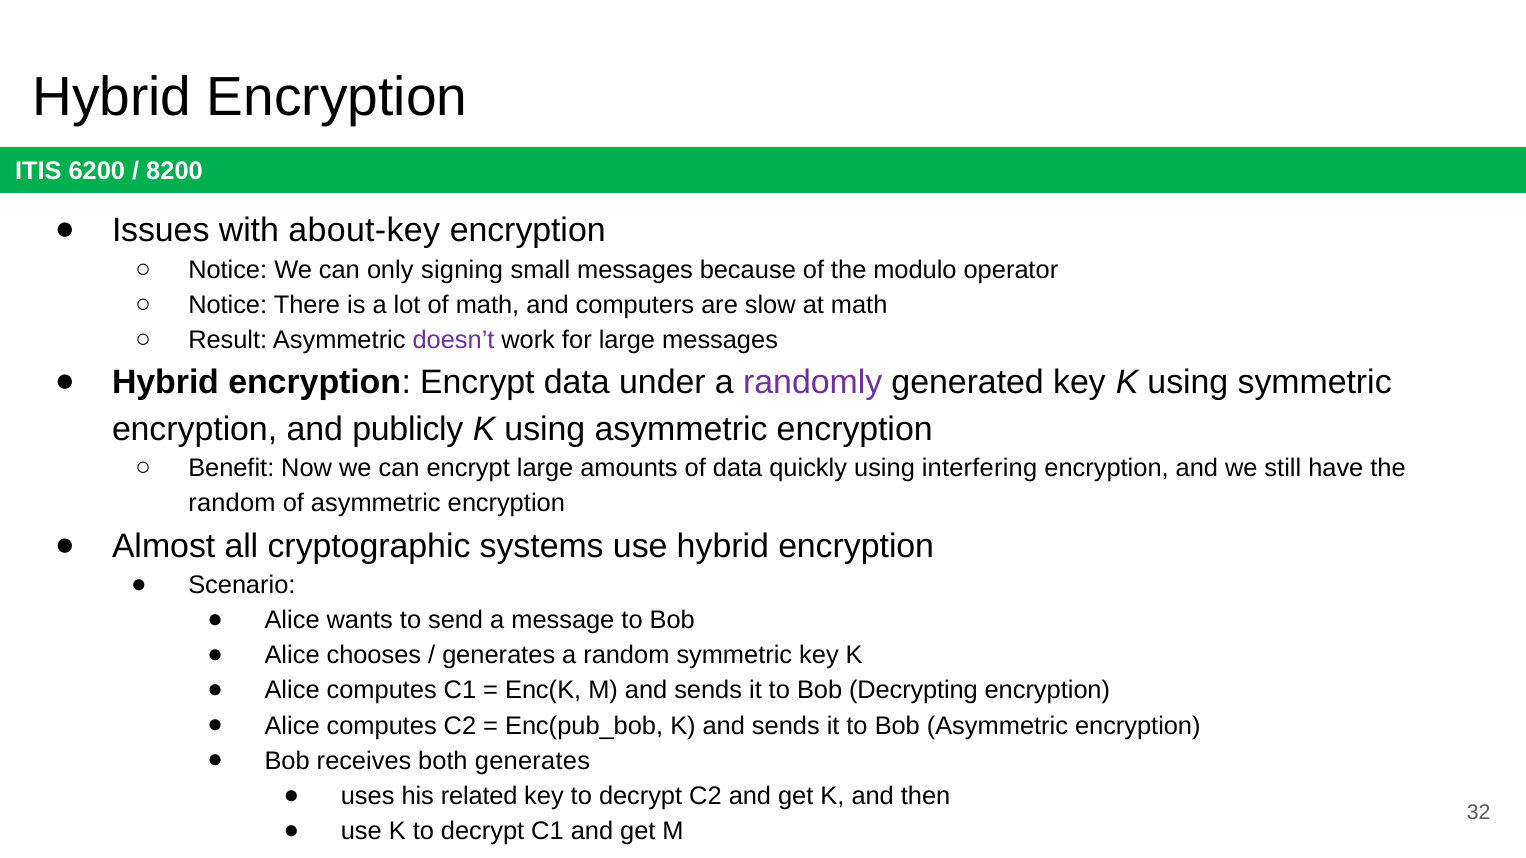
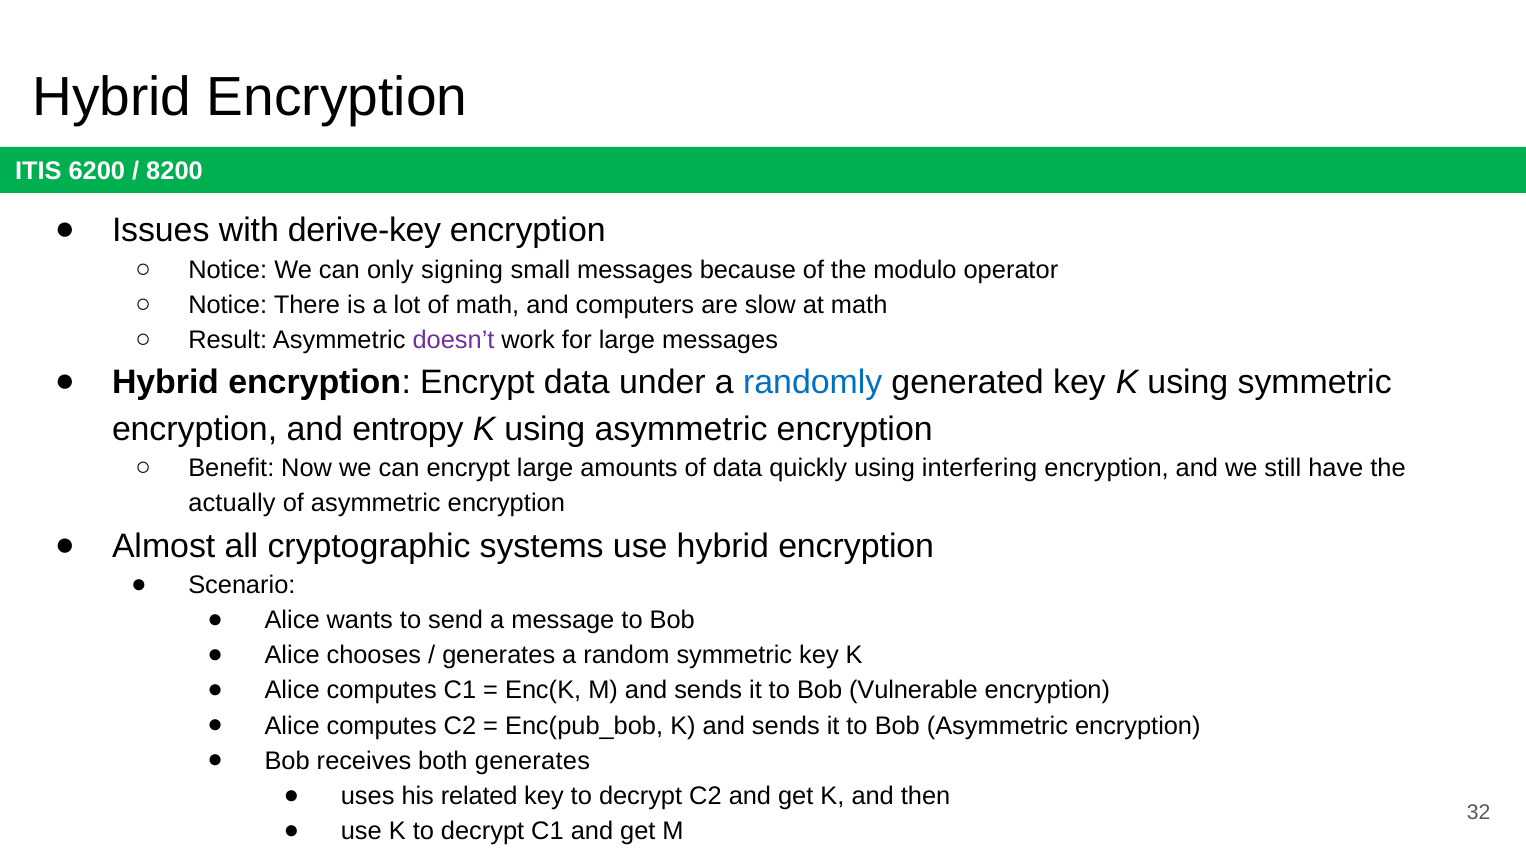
about-key: about-key -> derive-key
randomly colour: purple -> blue
publicly: publicly -> entropy
random at (232, 504): random -> actually
Decrypting: Decrypting -> Vulnerable
